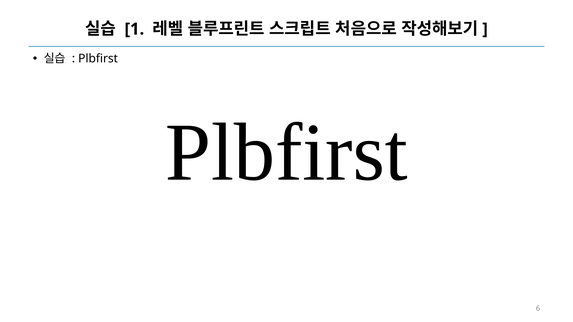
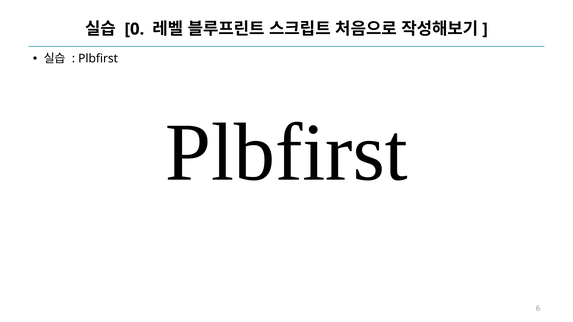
1: 1 -> 0
